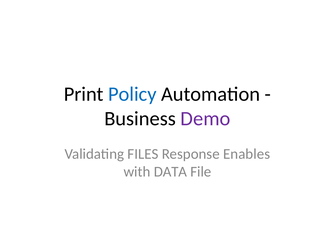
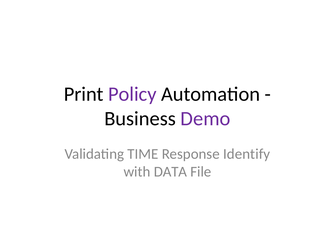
Policy colour: blue -> purple
FILES: FILES -> TIME
Enables: Enables -> Identify
